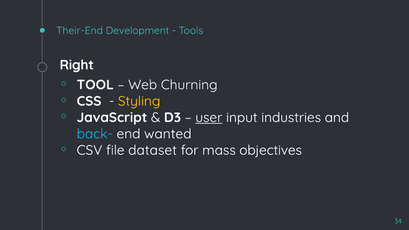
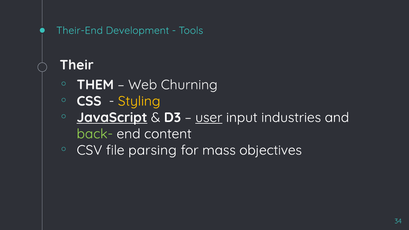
Right: Right -> Their
TOOL: TOOL -> THEM
JavaScript underline: none -> present
back- colour: light blue -> light green
wanted: wanted -> content
dataset: dataset -> parsing
